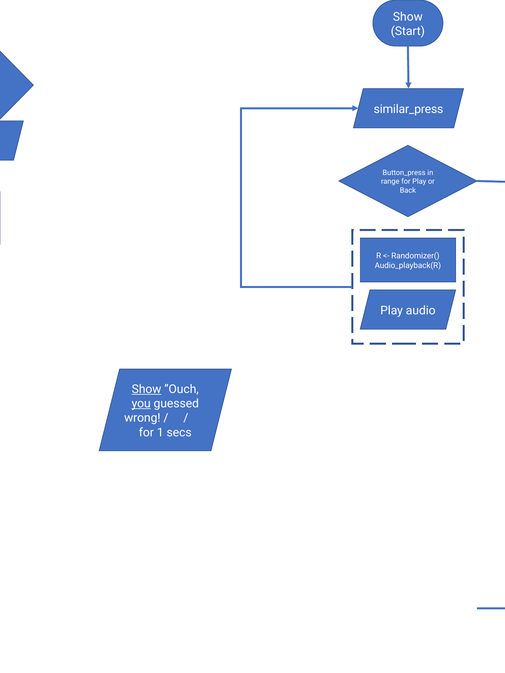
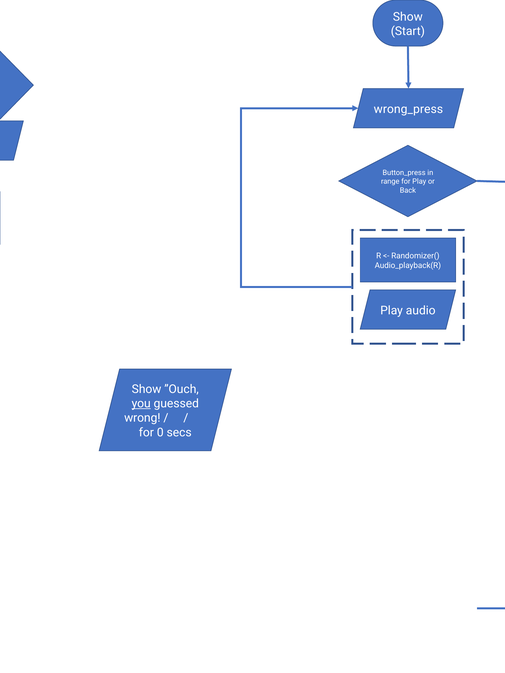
similar_press: similar_press -> wrong_press
Show at (147, 389) underline: present -> none
1: 1 -> 0
